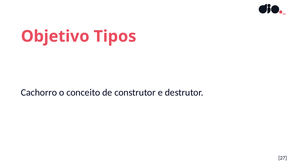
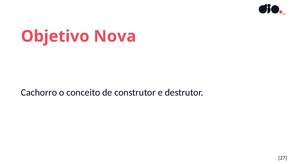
Tipos: Tipos -> Nova
